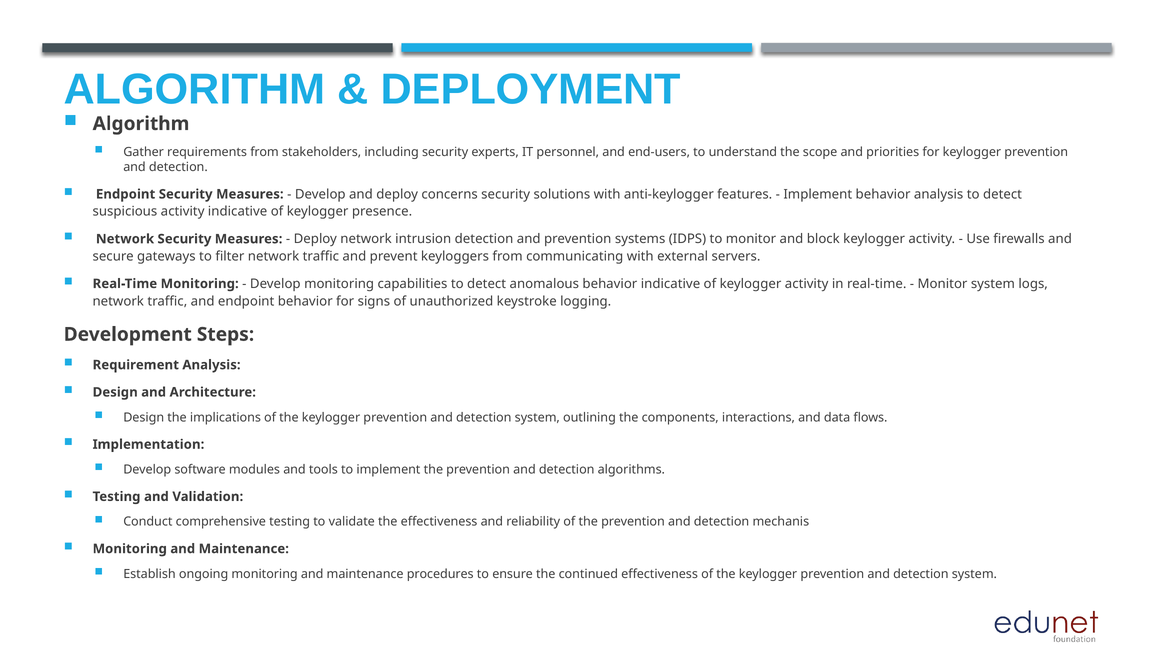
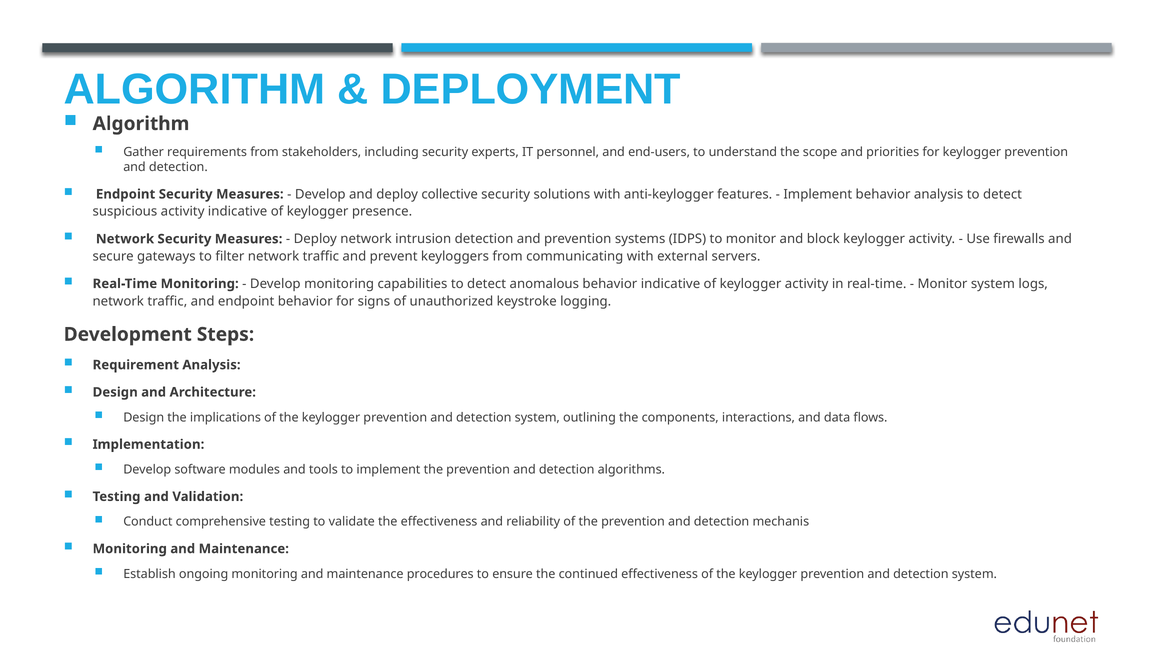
concerns: concerns -> collective
